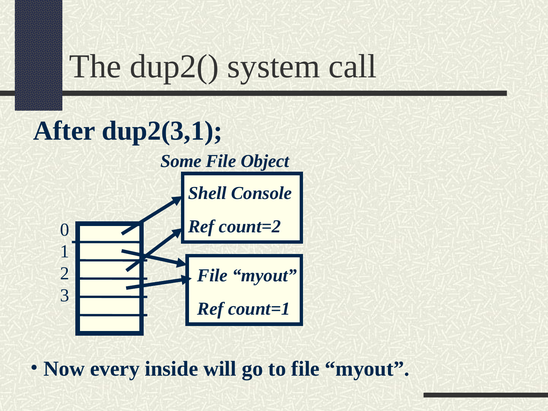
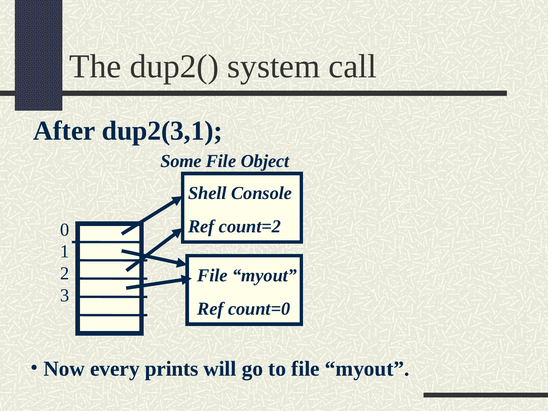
count=1: count=1 -> count=0
inside: inside -> prints
